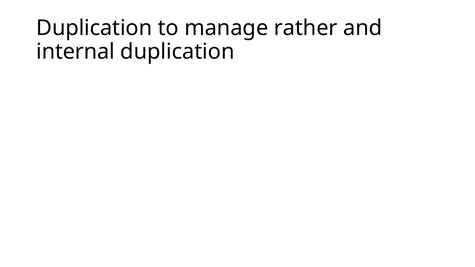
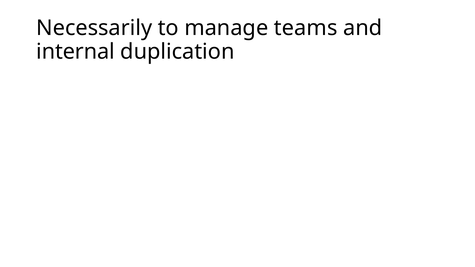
Duplication at (94, 28): Duplication -> Necessarily
rather: rather -> teams
